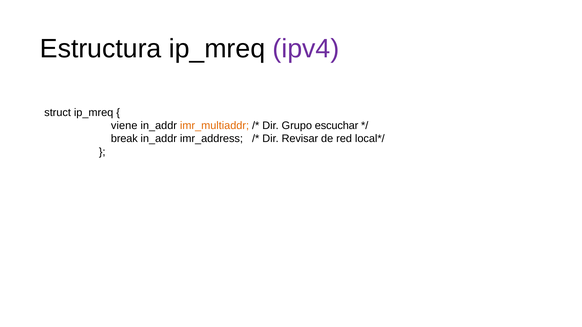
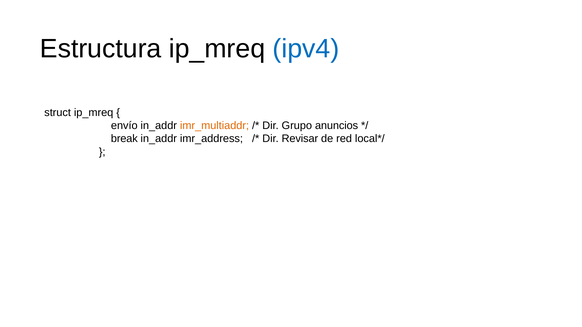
ipv4 colour: purple -> blue
viene: viene -> envío
escuchar: escuchar -> anuncios
